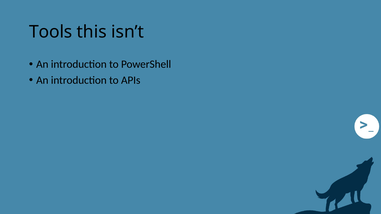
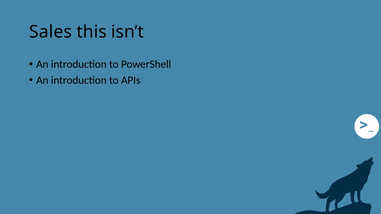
Tools: Tools -> Sales
